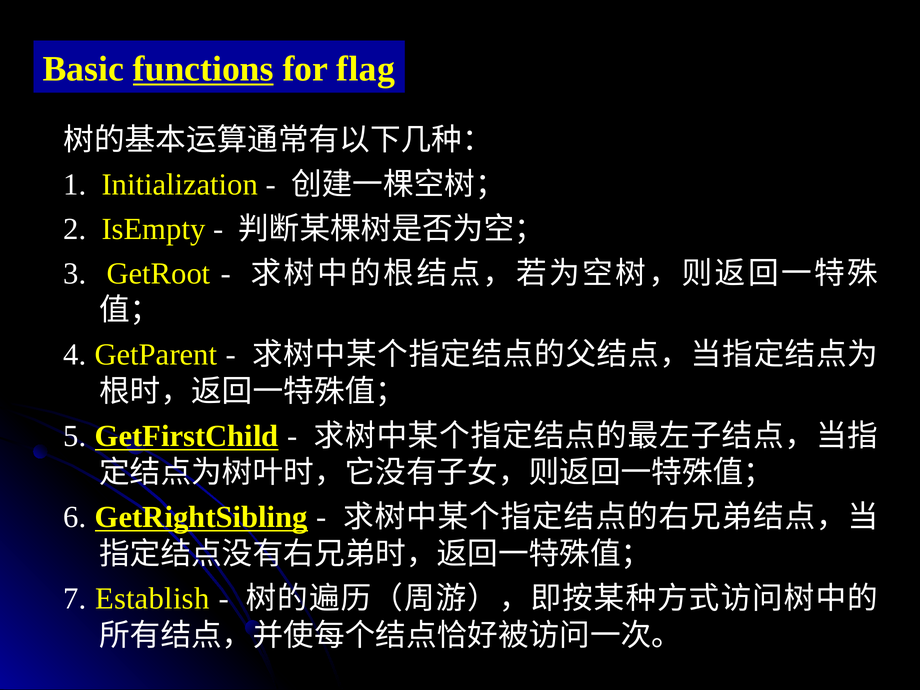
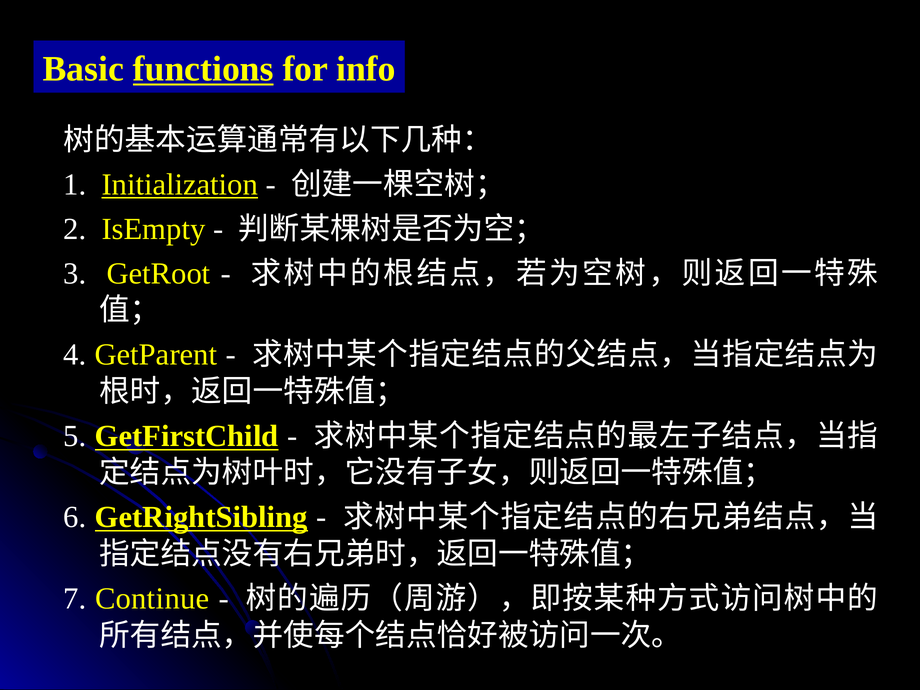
flag: flag -> info
Initialization underline: none -> present
Establish: Establish -> Continue
